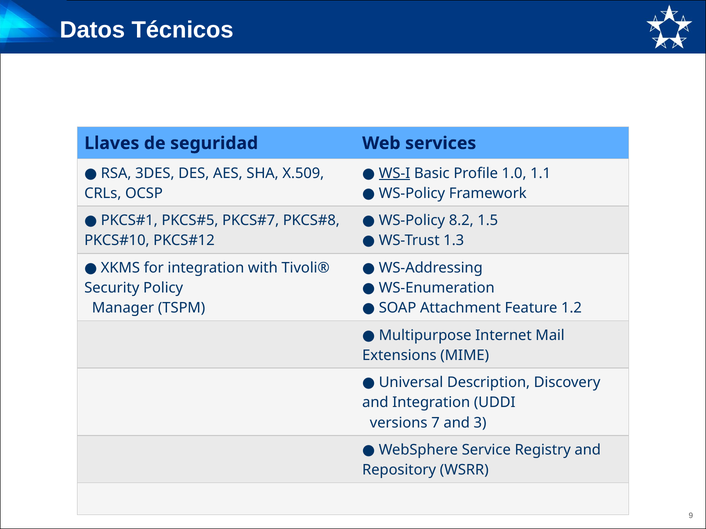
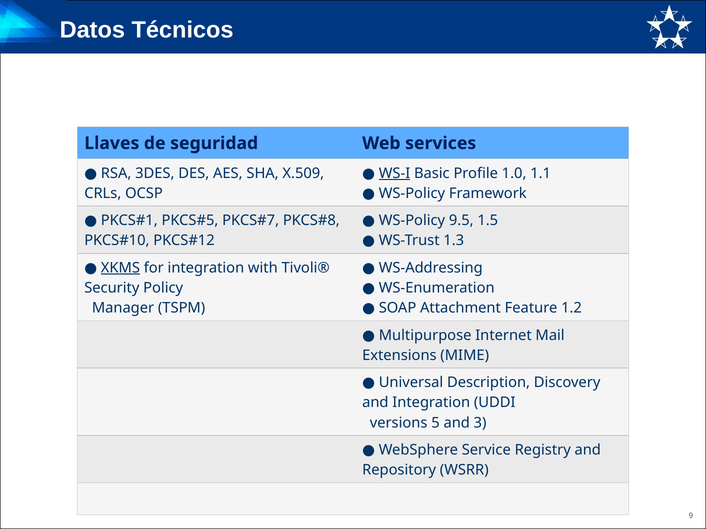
8.2: 8.2 -> 9.5
XKMS underline: none -> present
7: 7 -> 5
